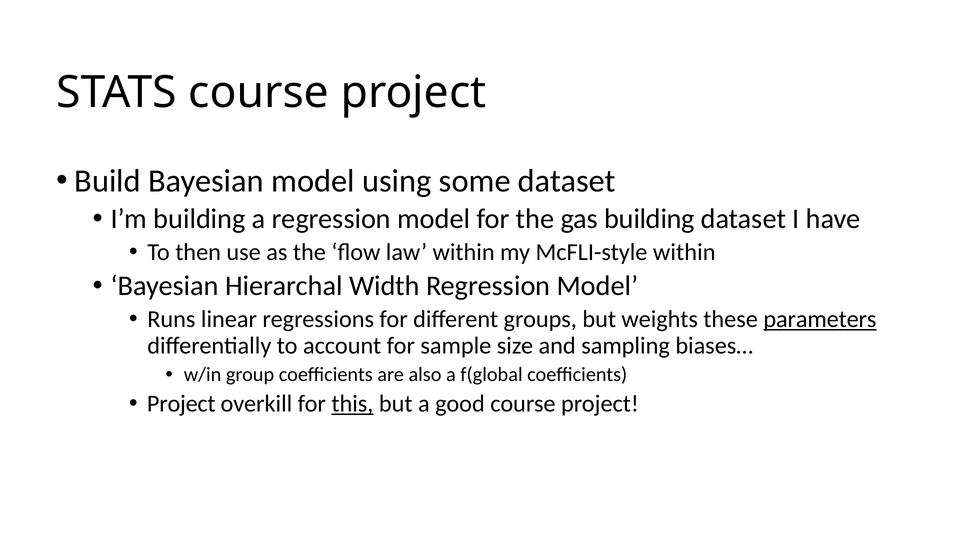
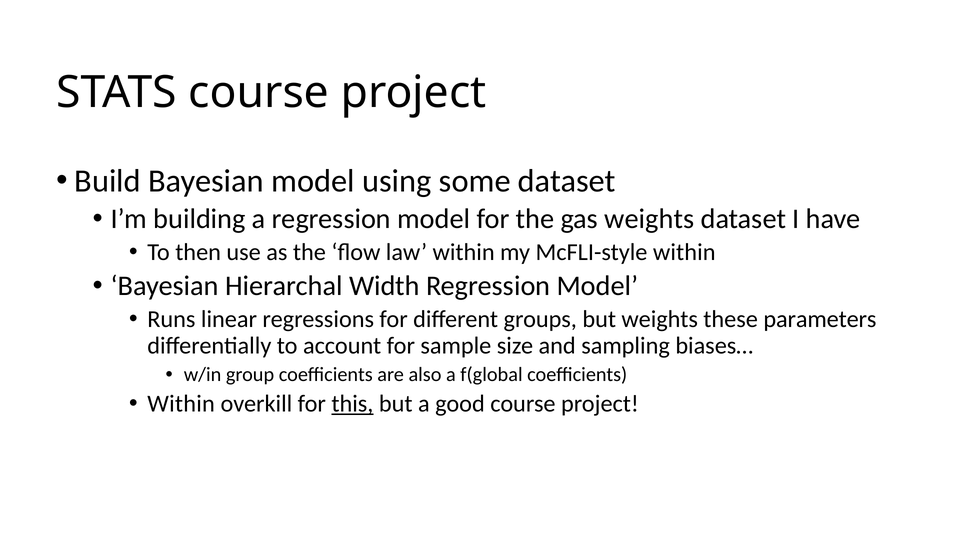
gas building: building -> weights
parameters underline: present -> none
Project at (181, 404): Project -> Within
